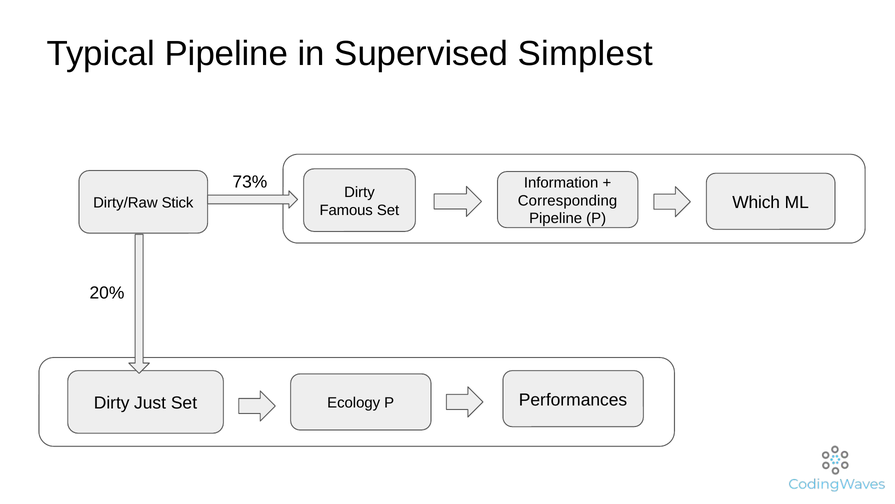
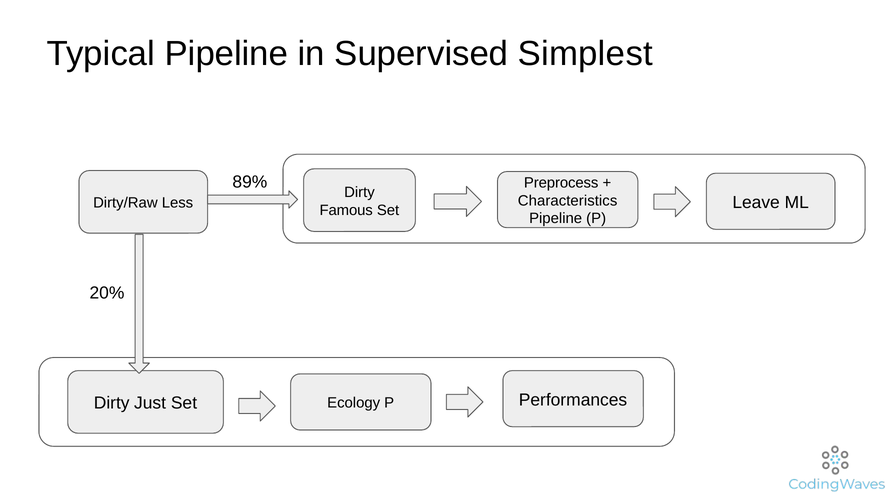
73%: 73% -> 89%
Information: Information -> Preprocess
Corresponding: Corresponding -> Characteristics
Which: Which -> Leave
Stick: Stick -> Less
